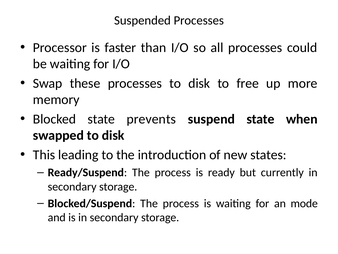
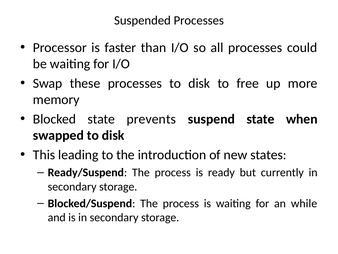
mode: mode -> while
